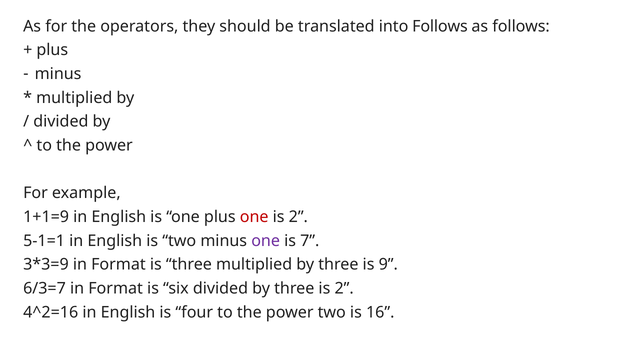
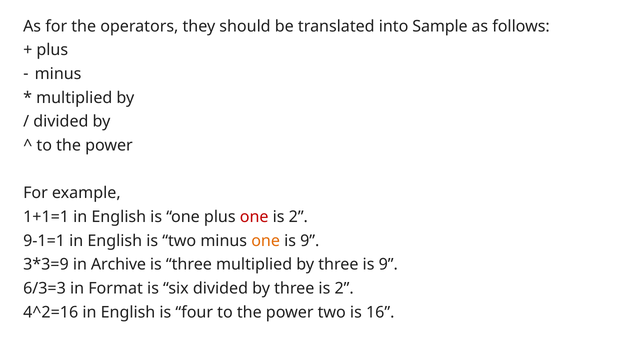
into Follows: Follows -> Sample
1+1=9: 1+1=9 -> 1+1=1
5-1=1: 5-1=1 -> 9-1=1
one at (266, 241) colour: purple -> orange
7 at (310, 241): 7 -> 9
Format at (118, 264): Format -> Archive
6/3=7: 6/3=7 -> 6/3=3
